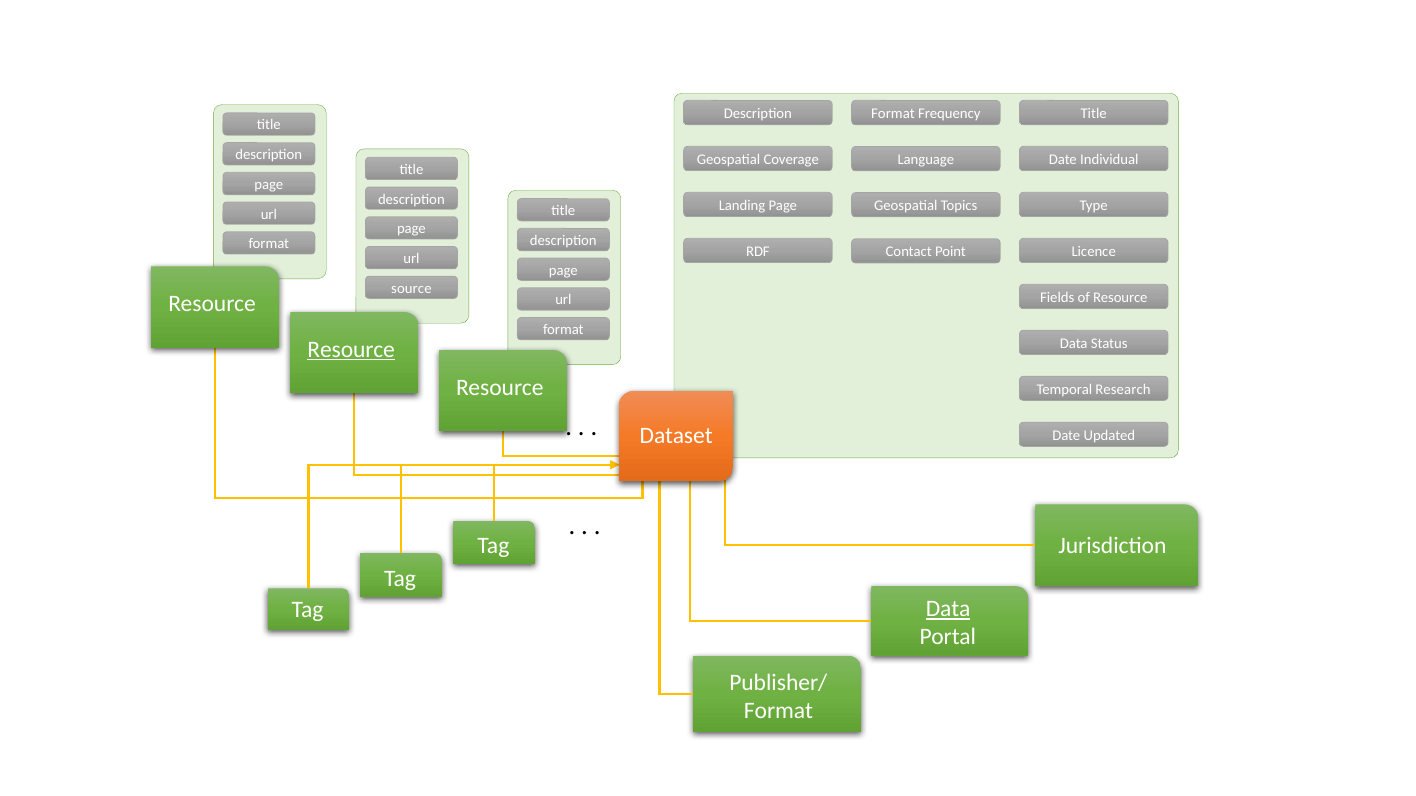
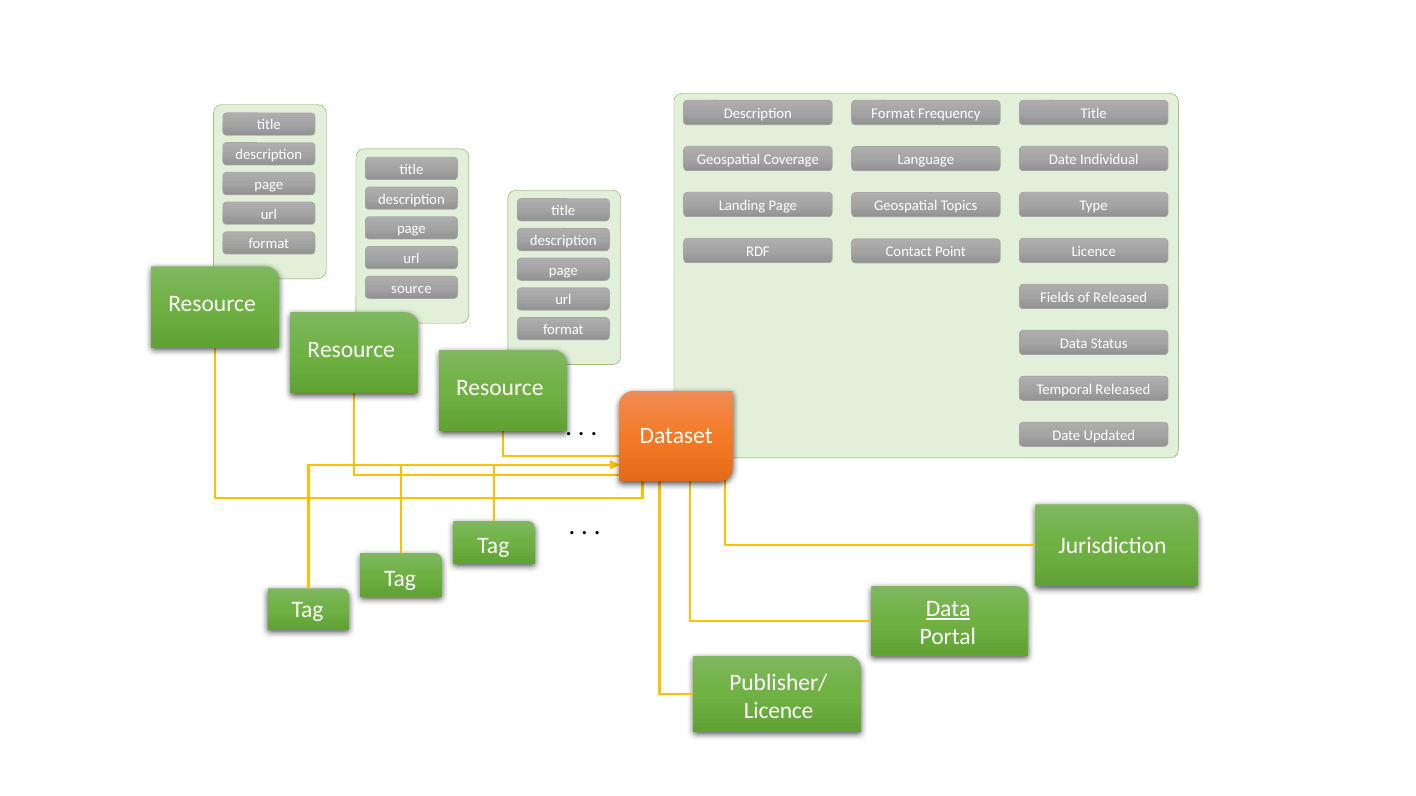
of Resource: Resource -> Released
Resource at (351, 350) underline: present -> none
Temporal Research: Research -> Released
Format at (779, 712): Format -> Licence
